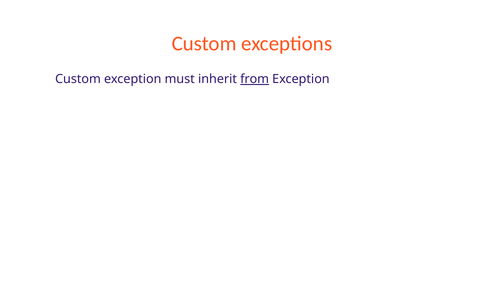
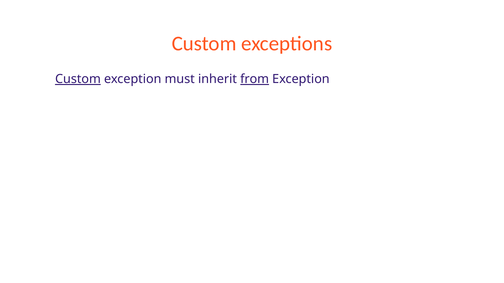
Custom at (78, 79) underline: none -> present
